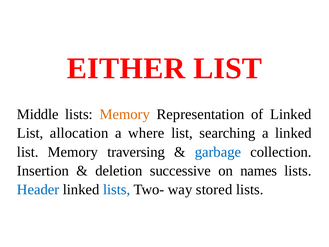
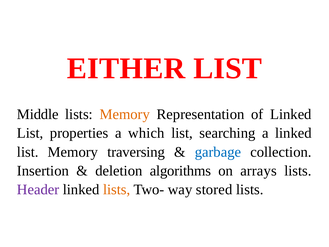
allocation: allocation -> properties
where: where -> which
successive: successive -> algorithms
names: names -> arrays
Header colour: blue -> purple
lists at (117, 189) colour: blue -> orange
